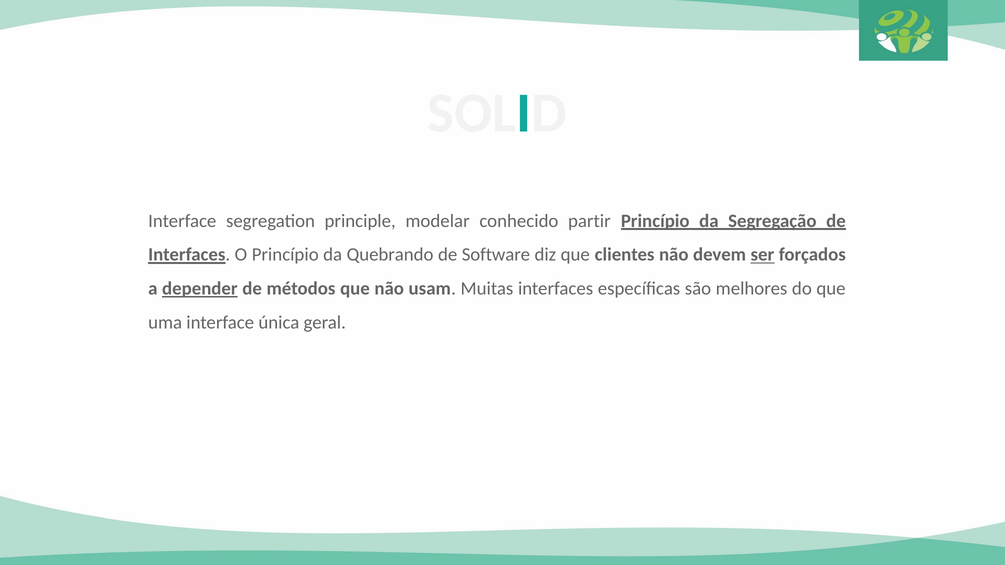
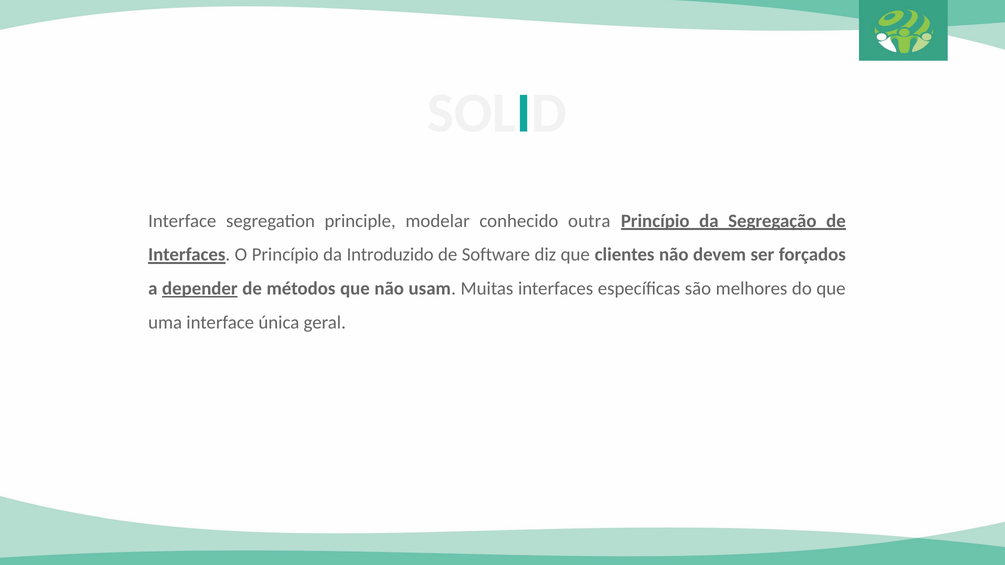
partir: partir -> outra
Quebrando: Quebrando -> Introduzido
ser underline: present -> none
